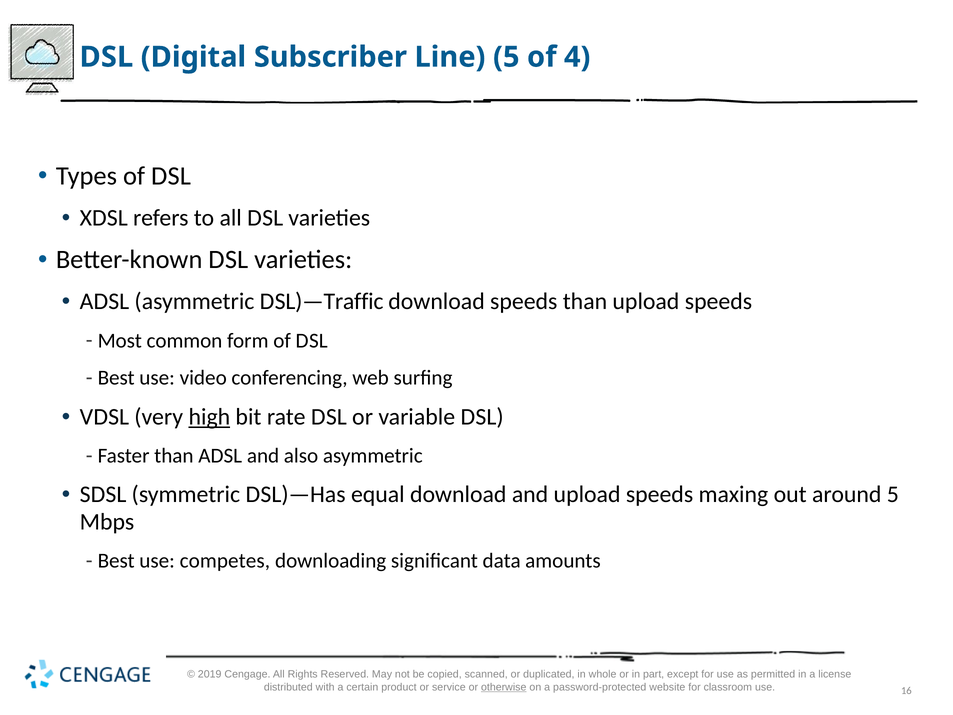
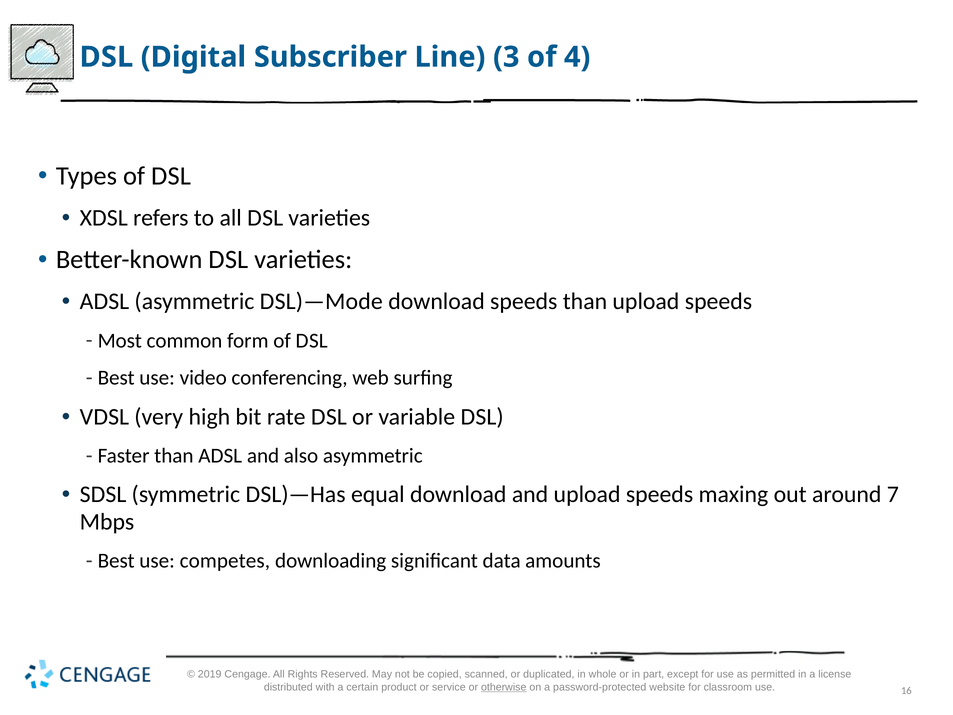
Line 5: 5 -> 3
L)—Traffic: L)—Traffic -> L)—Mode
high underline: present -> none
around 5: 5 -> 7
